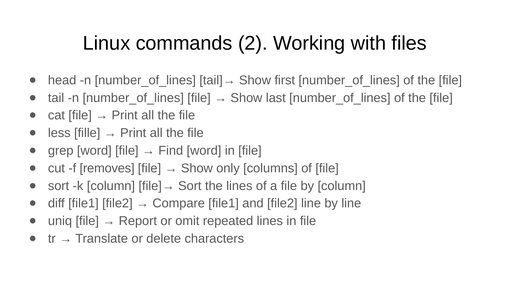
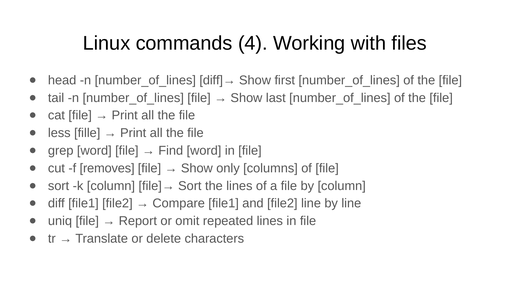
2: 2 -> 4
tail]→: tail]→ -> diff]→
